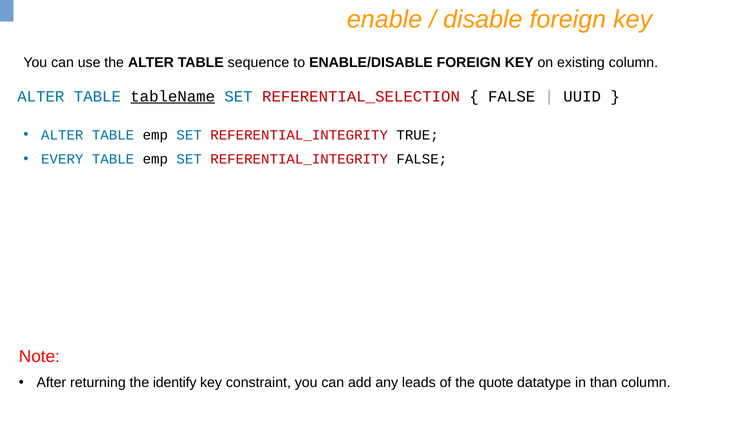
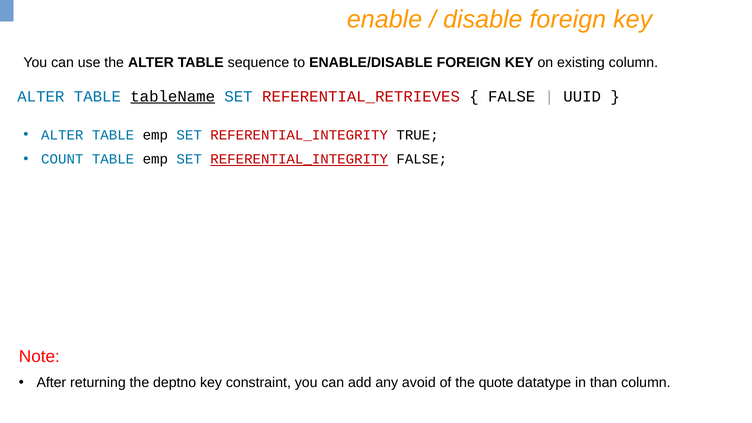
REFERENTIAL_SELECTION: REFERENTIAL_SELECTION -> REFERENTIAL_RETRIEVES
EVERY: EVERY -> COUNT
REFERENTIAL_INTEGRITY at (299, 159) underline: none -> present
identify: identify -> deptno
leads: leads -> avoid
